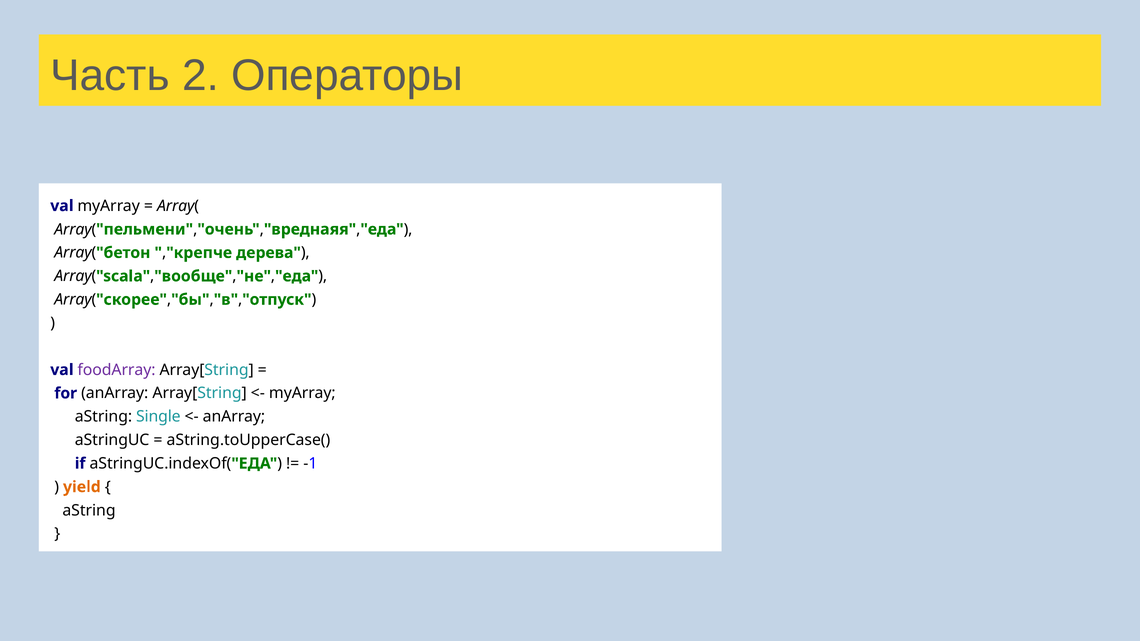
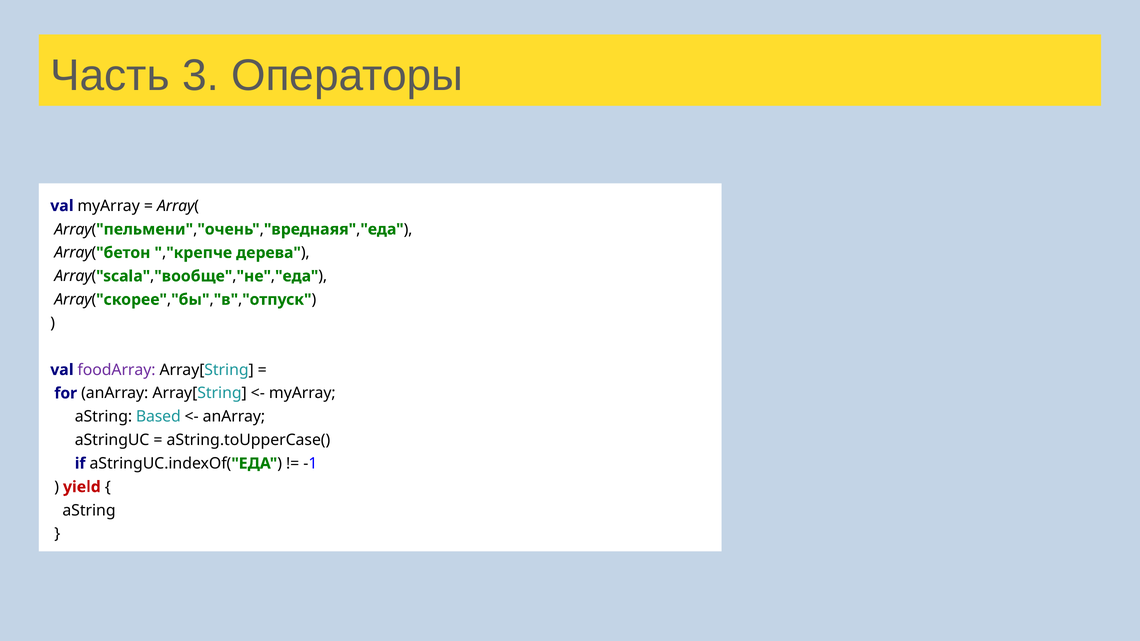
2: 2 -> 3
Single: Single -> Based
yield colour: orange -> red
